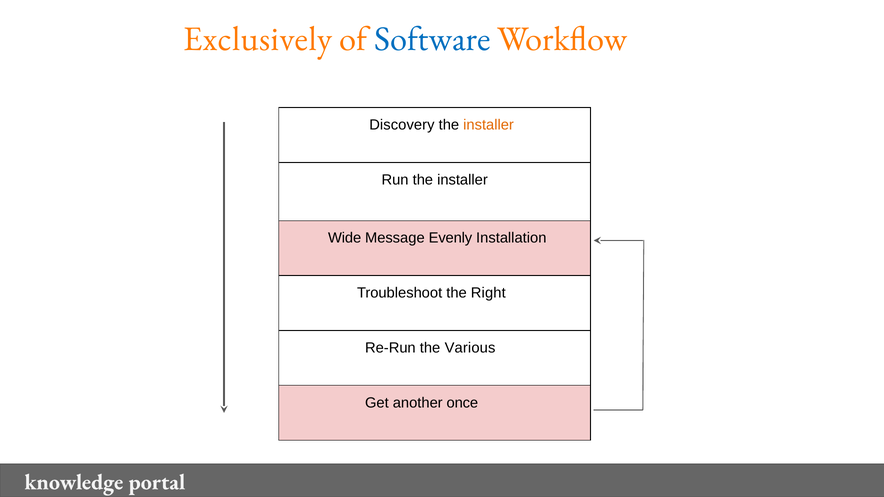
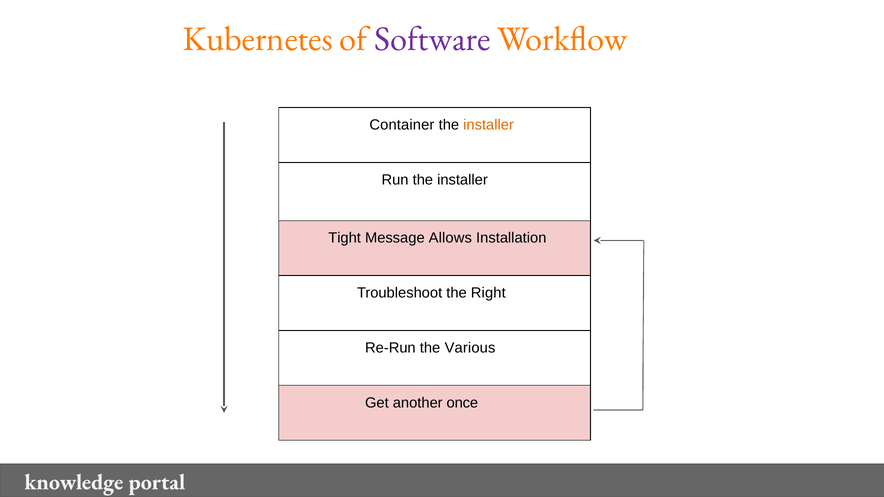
Exclusively: Exclusively -> Kubernetes
Software colour: blue -> purple
Discovery: Discovery -> Container
Wide: Wide -> Tight
Evenly: Evenly -> Allows
